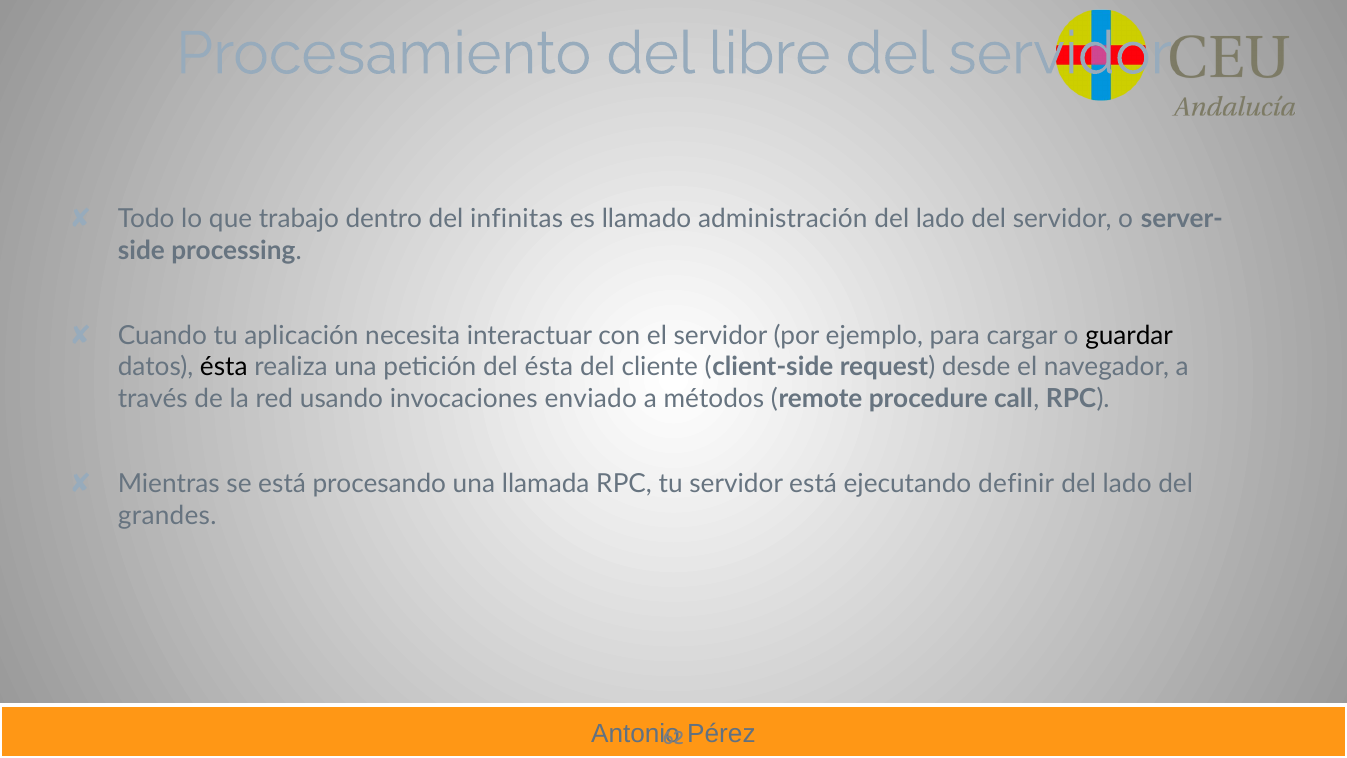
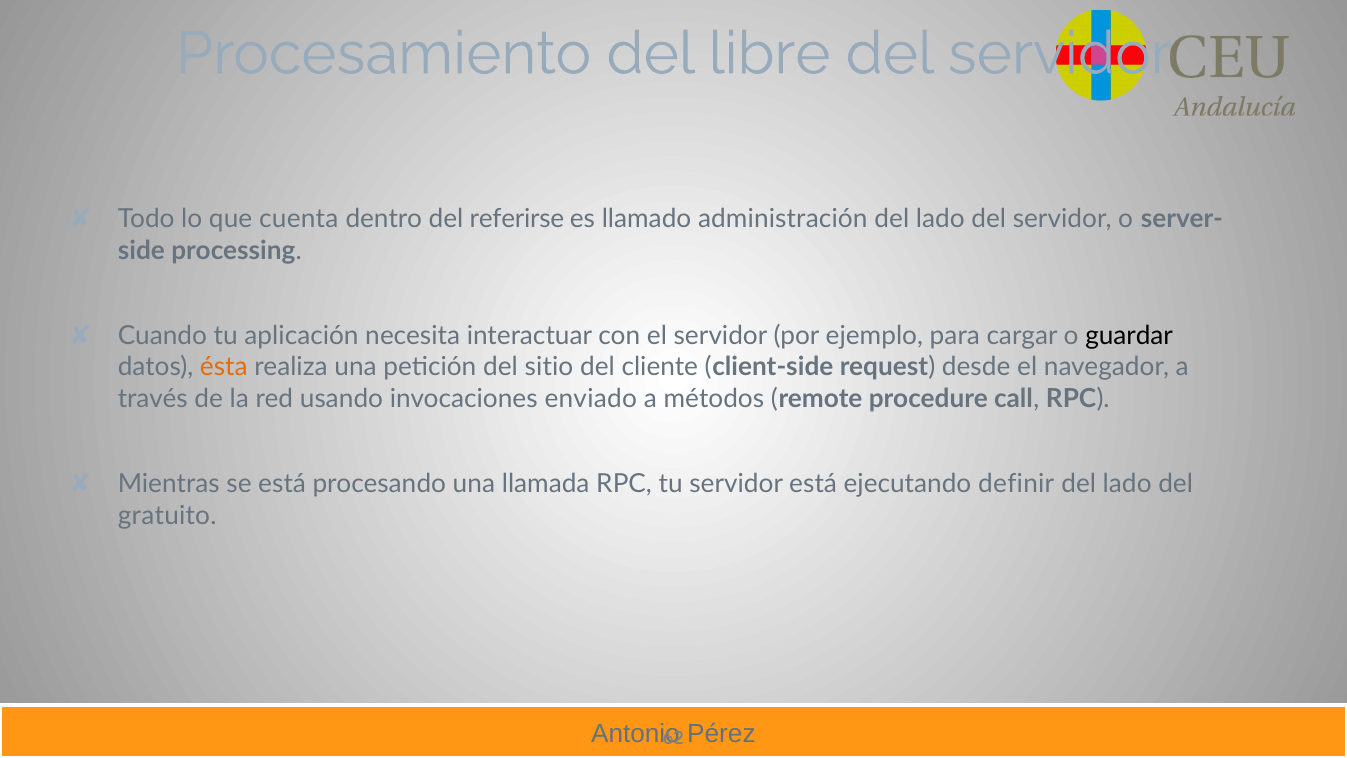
trabajo: trabajo -> cuenta
infinitas: infinitas -> referirse
ésta at (224, 367) colour: black -> orange
del ésta: ésta -> sitio
grandes: grandes -> gratuito
